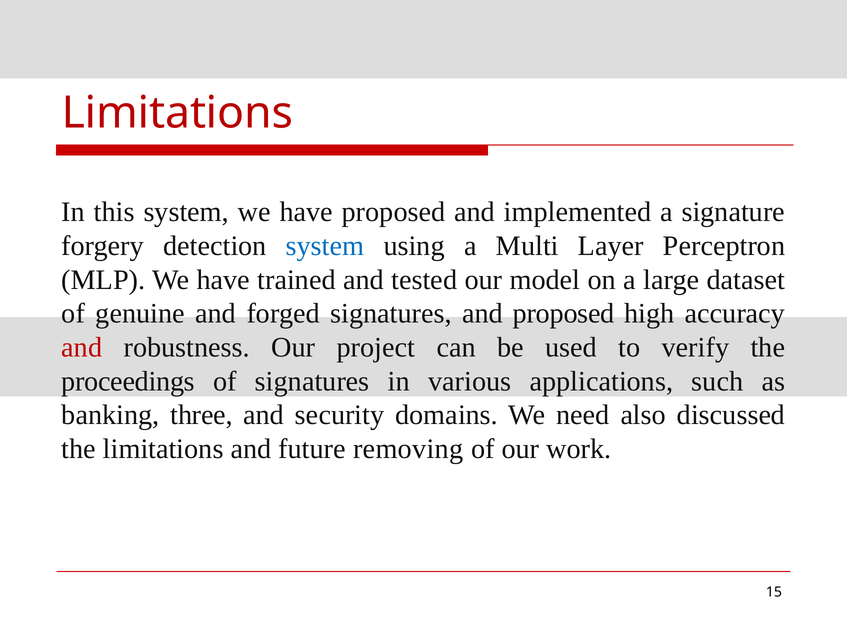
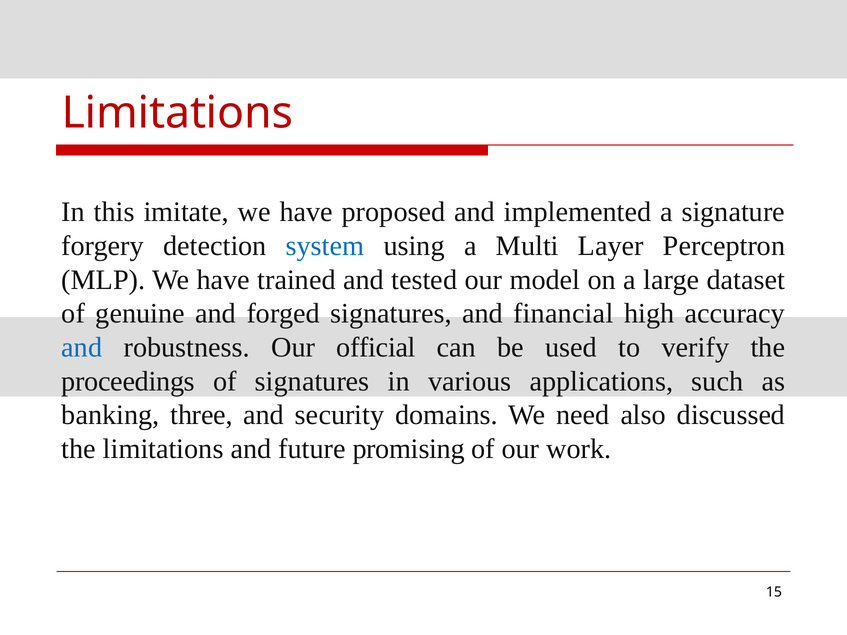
this system: system -> imitate
and proposed: proposed -> financial
and at (82, 348) colour: red -> blue
project: project -> official
removing: removing -> promising
